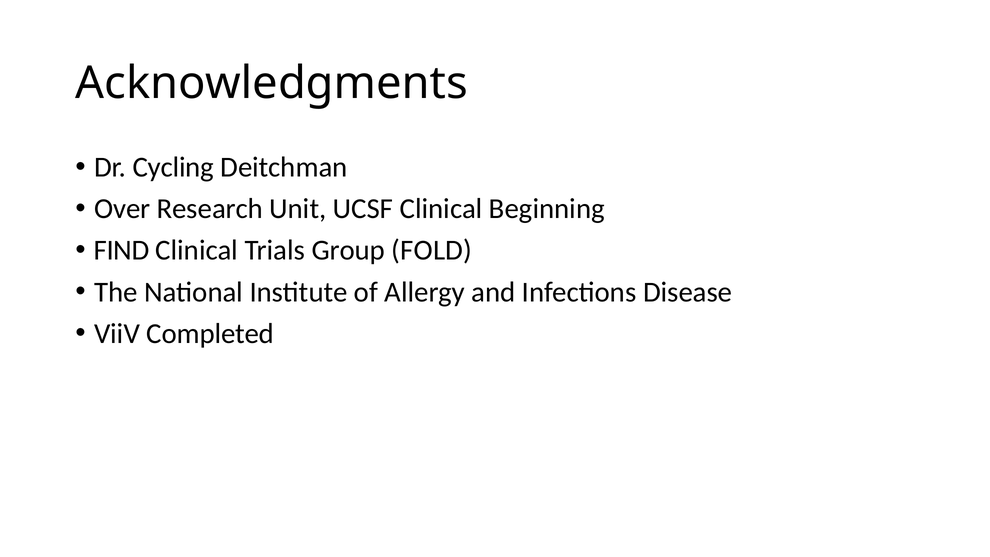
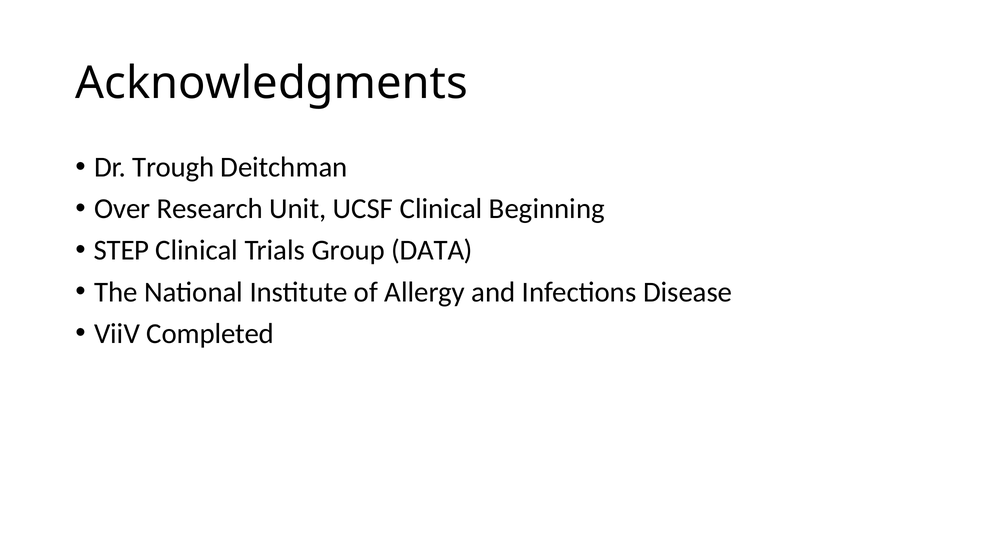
Cycling: Cycling -> Trough
FIND: FIND -> STEP
FOLD: FOLD -> DATA
